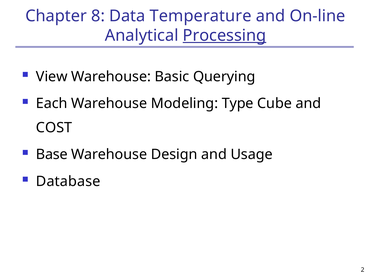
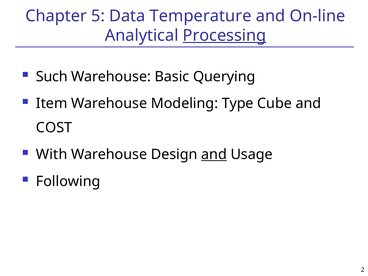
8: 8 -> 5
View: View -> Such
Each: Each -> Item
Base: Base -> With
and at (214, 154) underline: none -> present
Database: Database -> Following
